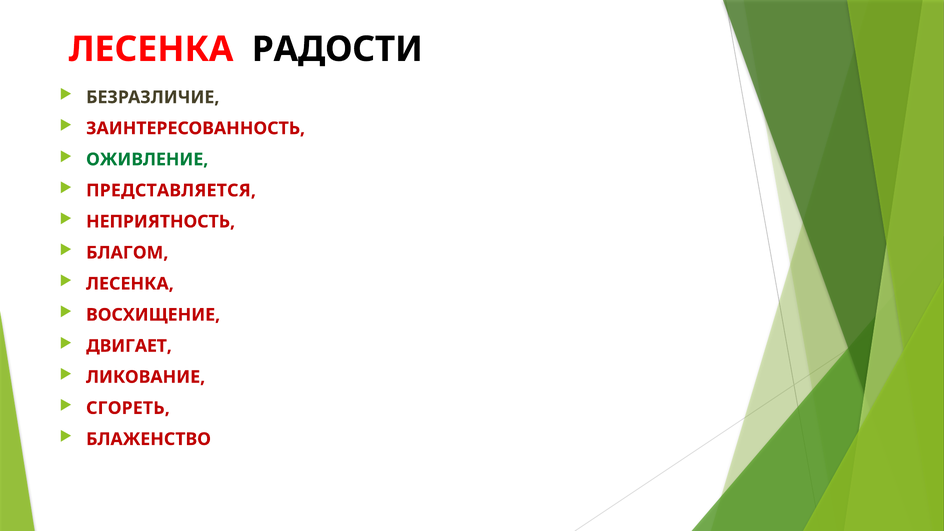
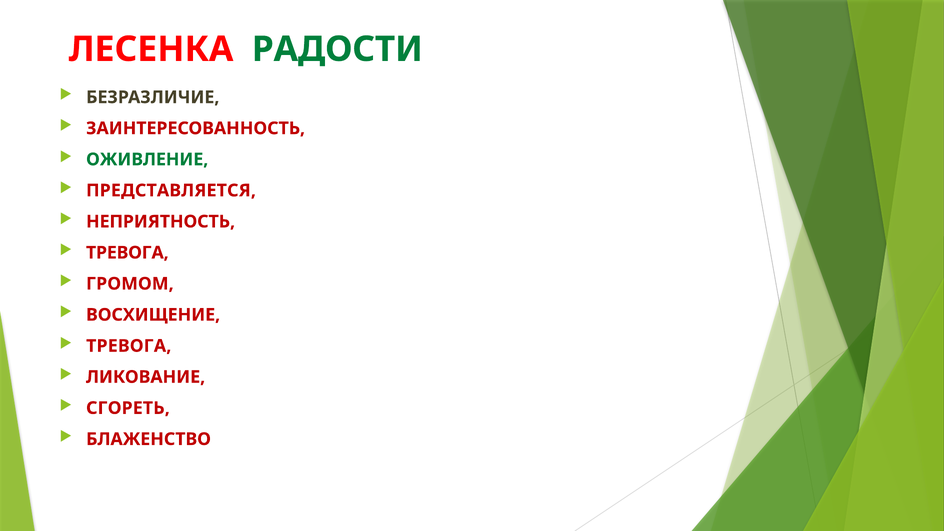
РАДОСТИ colour: black -> green
БЛАГОМ at (127, 253): БЛАГОМ -> ТРЕВОГА
ЛЕСЕНКА at (130, 284): ЛЕСЕНКА -> ГРОМОМ
ДВИГАЕТ at (129, 346): ДВИГАЕТ -> ТРЕВОГА
